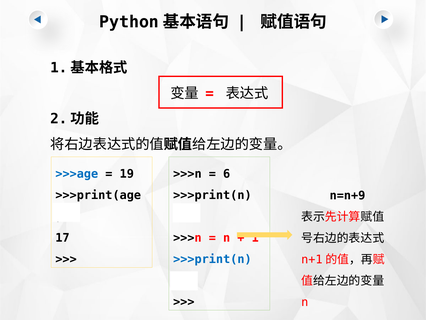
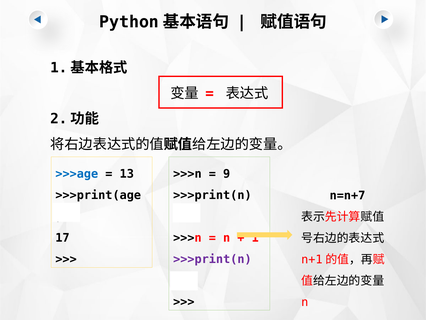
19: 19 -> 13
6: 6 -> 9
n=n+9: n=n+9 -> n=n+7
>>>print(n at (212, 259) colour: blue -> purple
